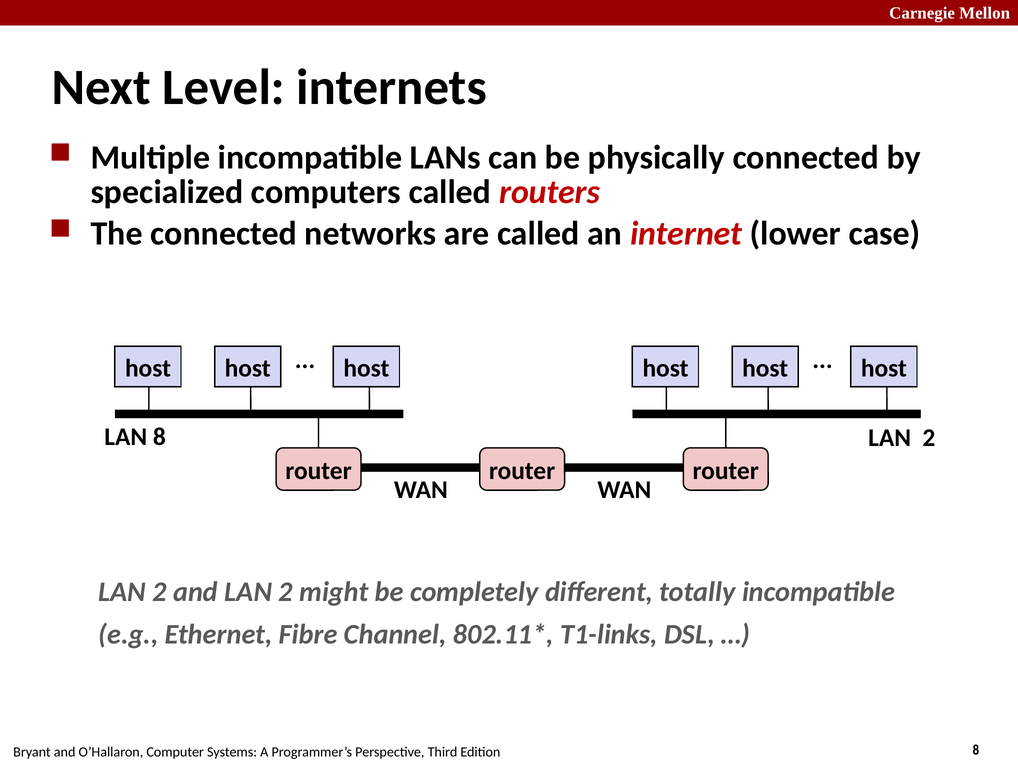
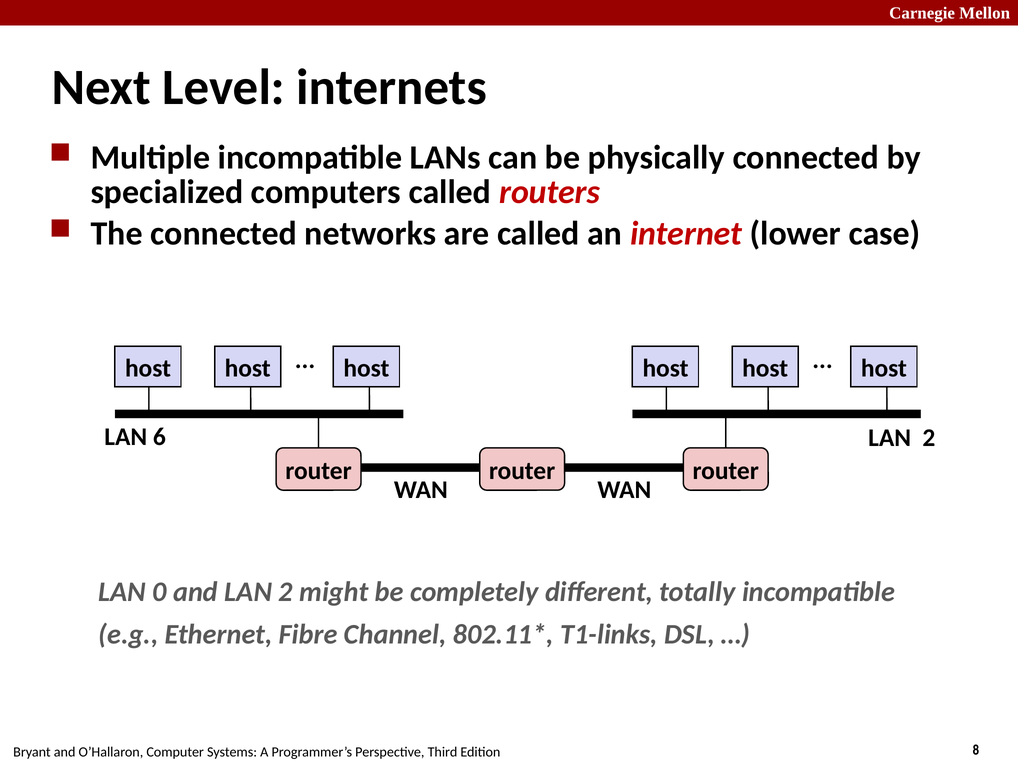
LAN 8: 8 -> 6
2 at (160, 592): 2 -> 0
